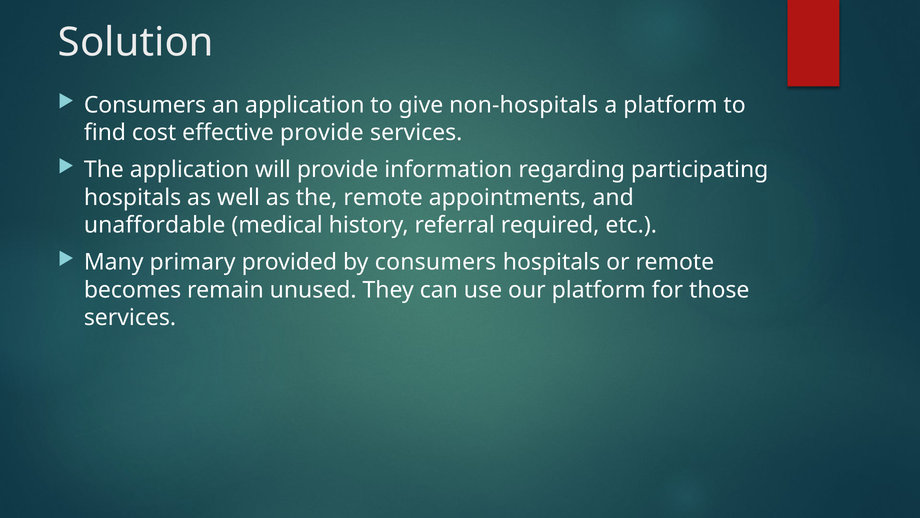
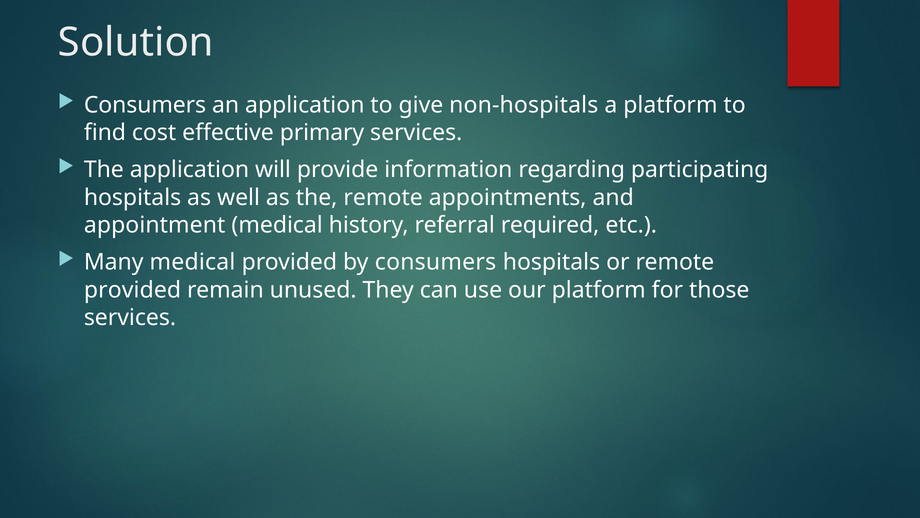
effective provide: provide -> primary
unaffordable: unaffordable -> appointment
Many primary: primary -> medical
becomes at (133, 290): becomes -> provided
